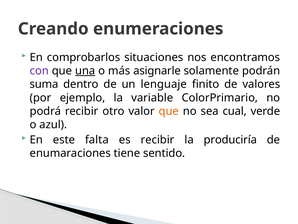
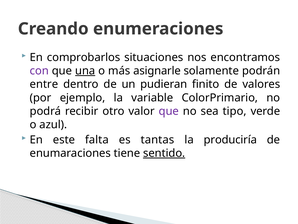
suma: suma -> entre
lenguaje: lenguaje -> pudieran
que at (169, 111) colour: orange -> purple
cual: cual -> tipo
es recibir: recibir -> tantas
sentido underline: none -> present
